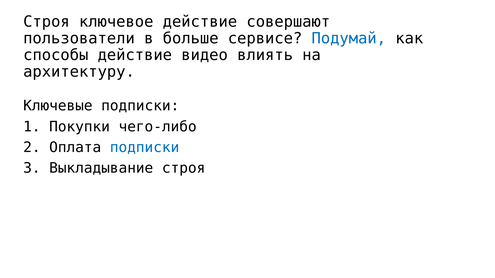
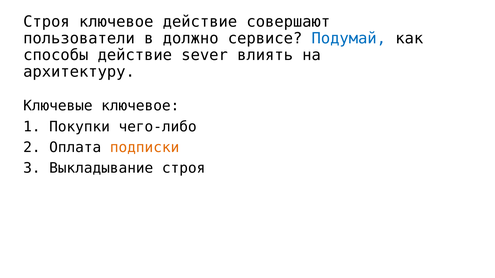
больше: больше -> должно
видео: видео -> sever
Ключевые подписки: подписки -> ключевое
подписки at (145, 148) colour: blue -> orange
